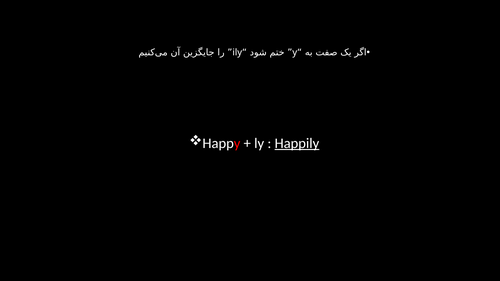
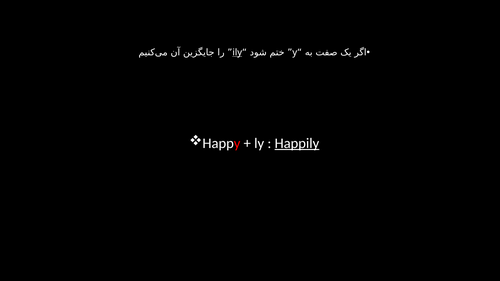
ily underline: none -> present
